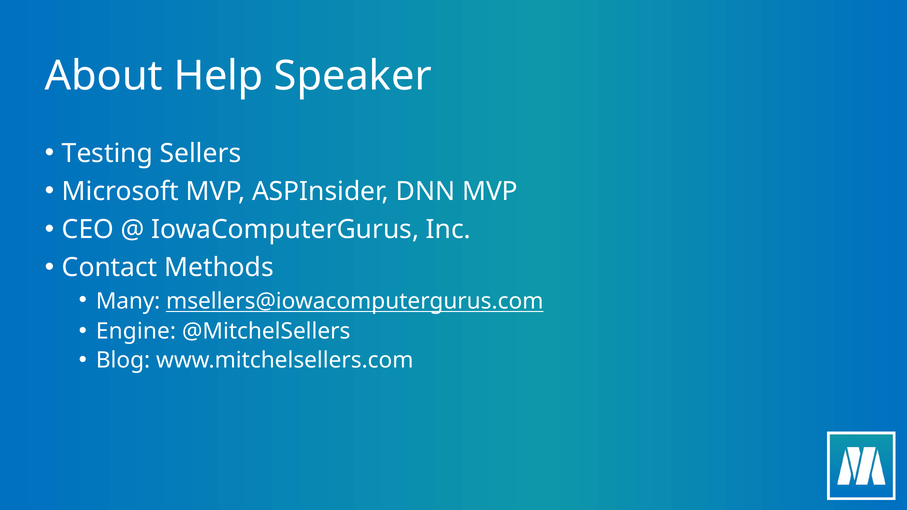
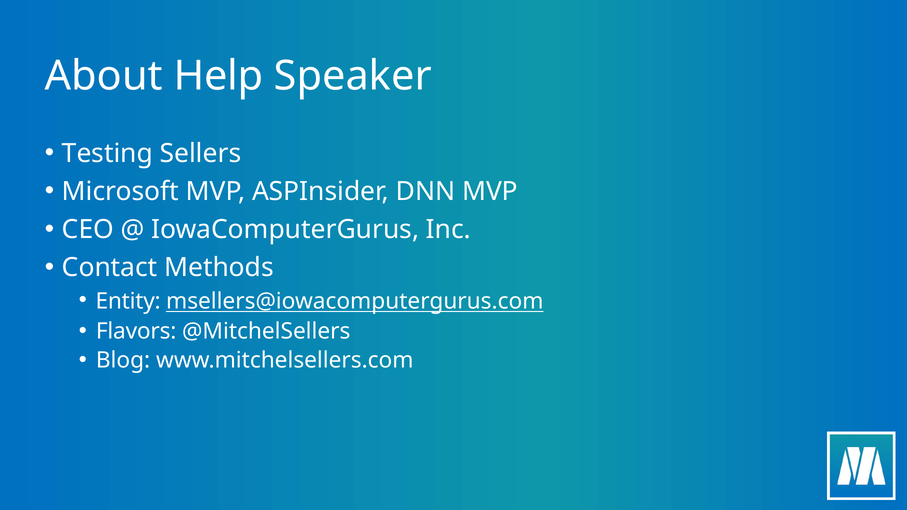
Many: Many -> Entity
Engine: Engine -> Flavors
